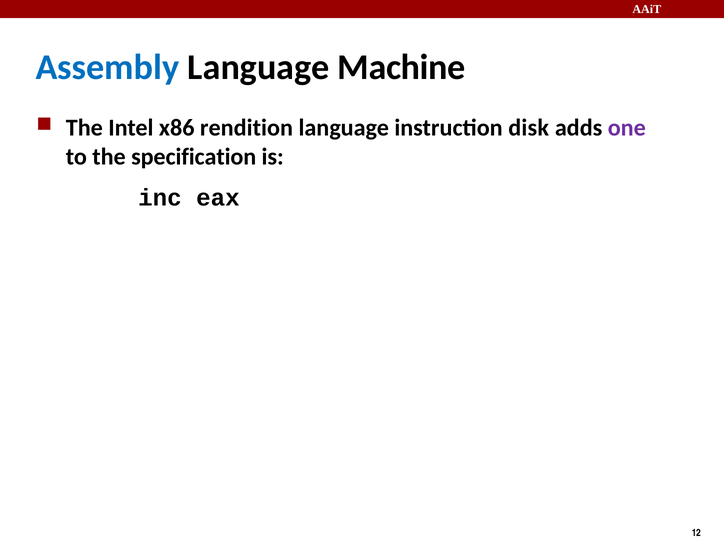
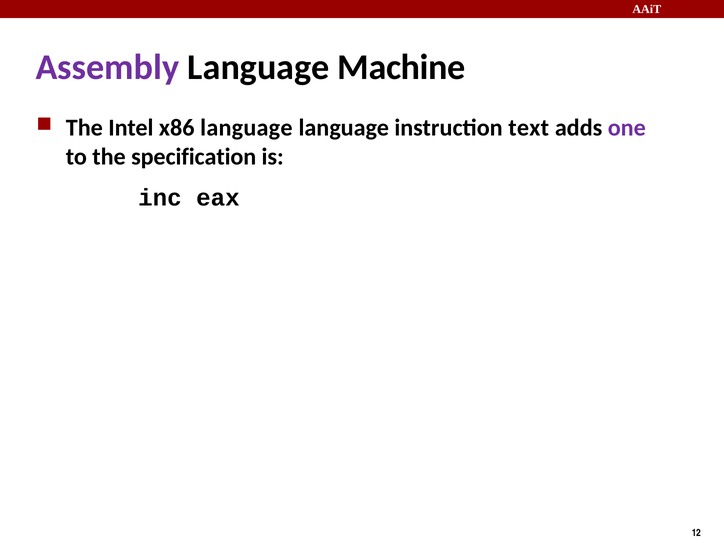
Assembly colour: blue -> purple
x86 rendition: rendition -> language
disk: disk -> text
